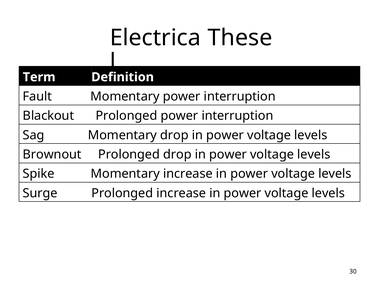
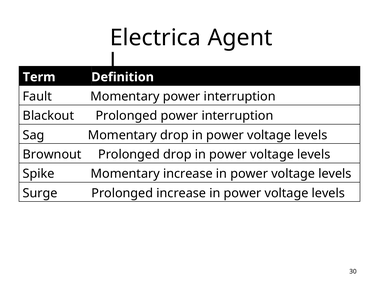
These: These -> Agent
